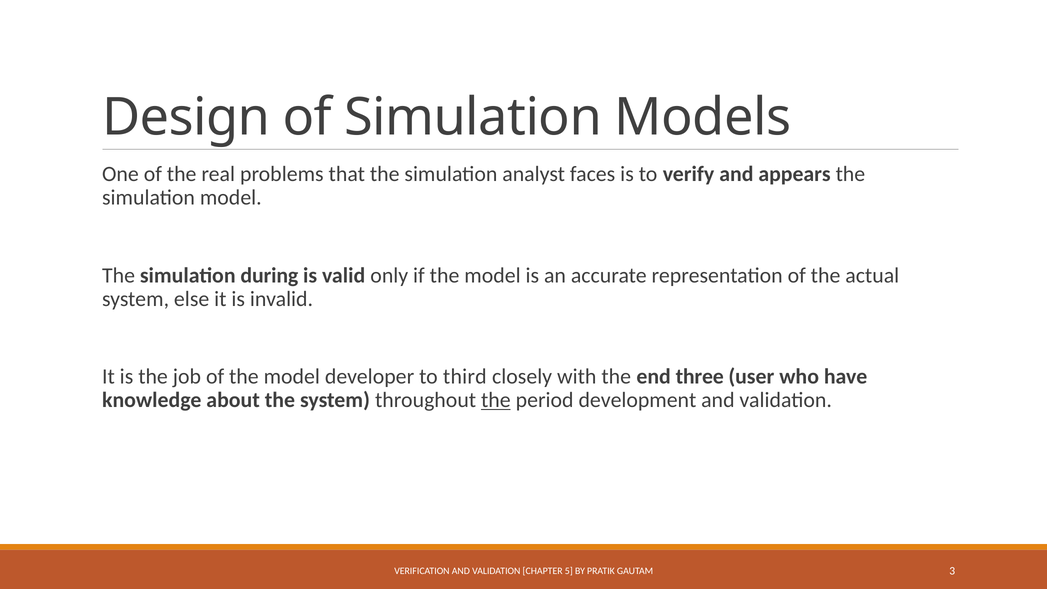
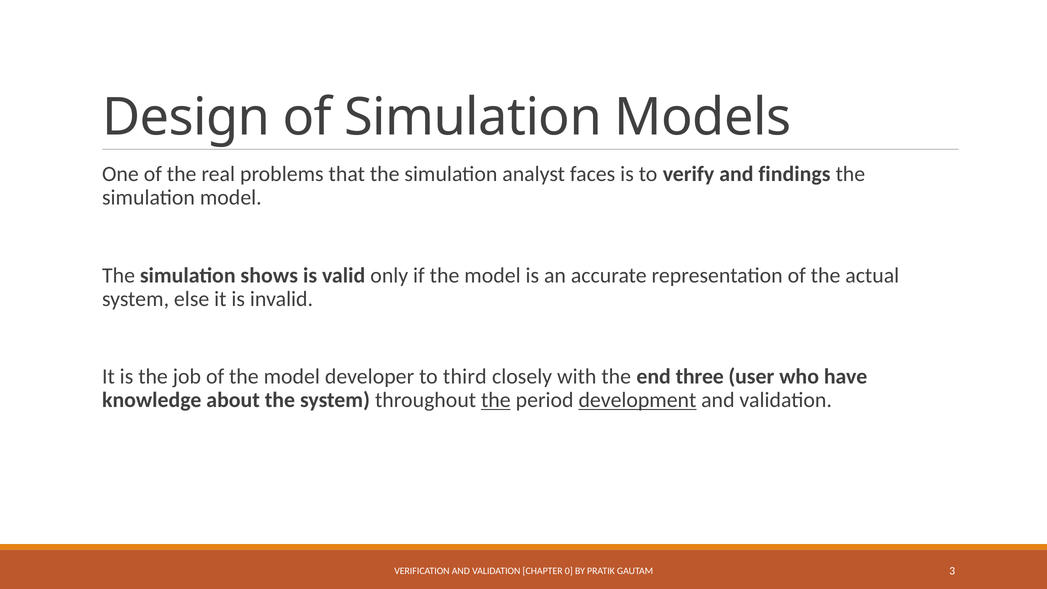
appears: appears -> findings
during: during -> shows
development underline: none -> present
5: 5 -> 0
